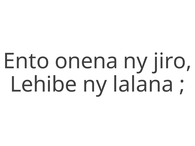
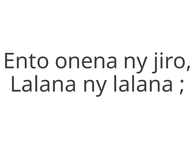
Lehibe at (43, 85): Lehibe -> Lalana
